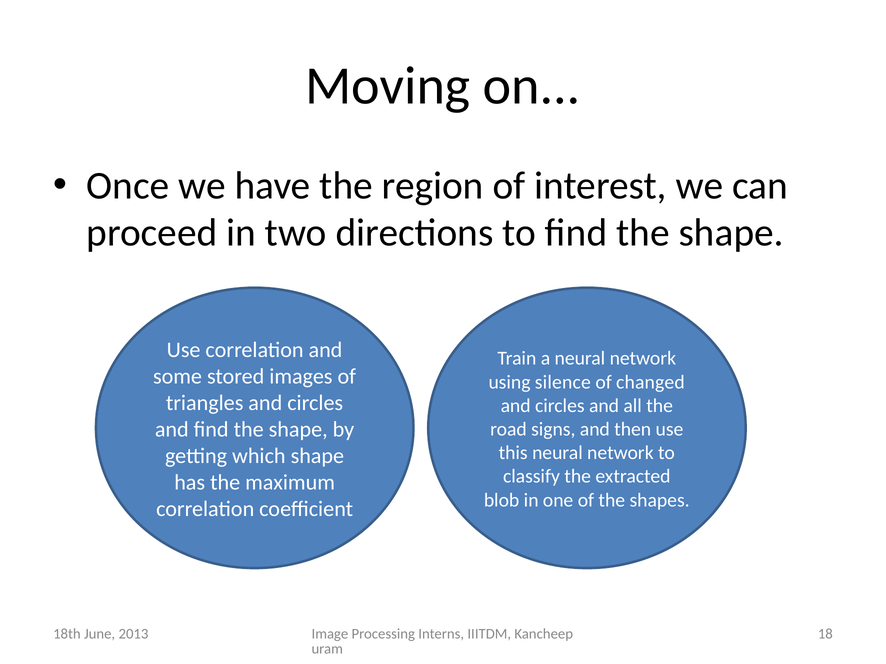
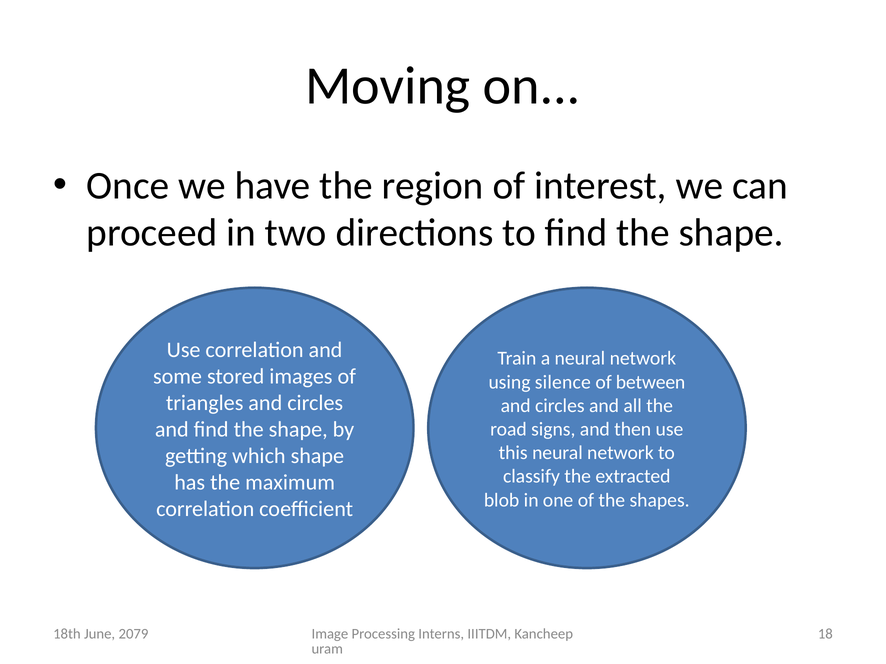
changed: changed -> between
2013: 2013 -> 2079
